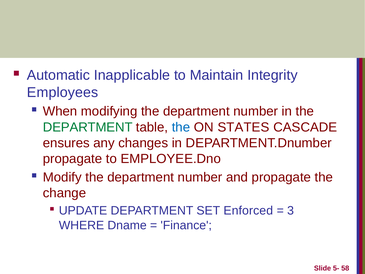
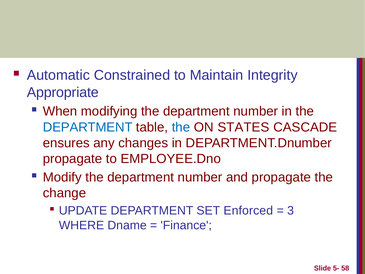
Inapplicable: Inapplicable -> Constrained
Employees: Employees -> Appropriate
DEPARTMENT at (88, 127) colour: green -> blue
